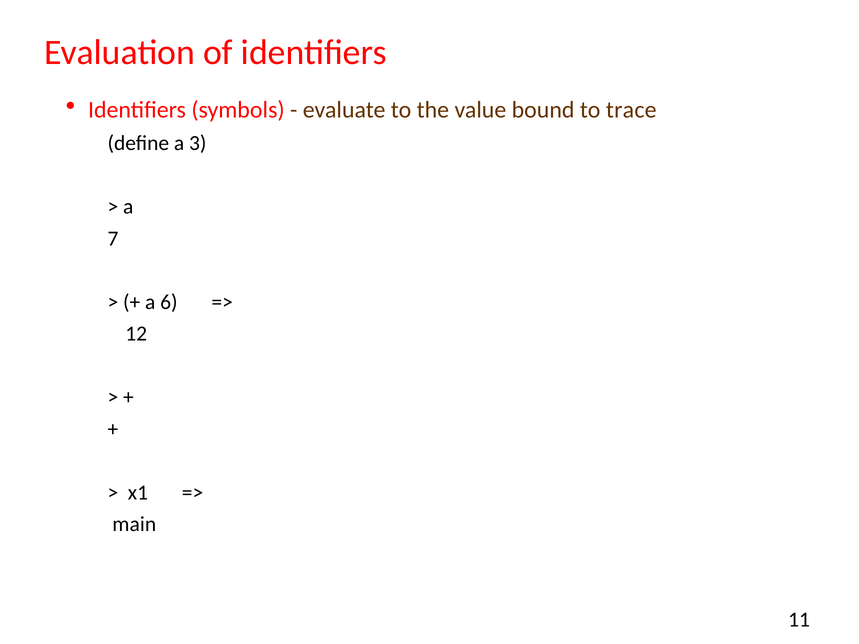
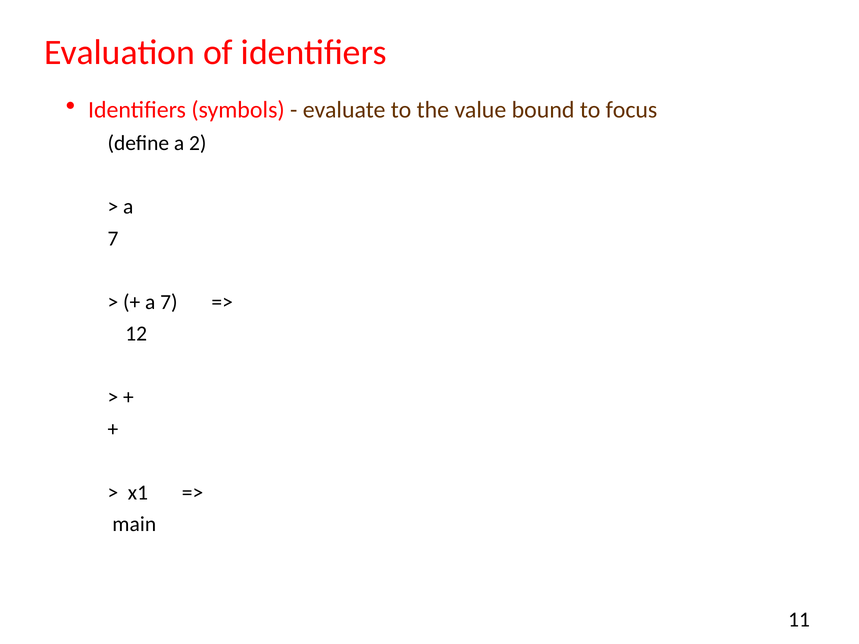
trace: trace -> focus
3: 3 -> 2
6 at (169, 302): 6 -> 7
